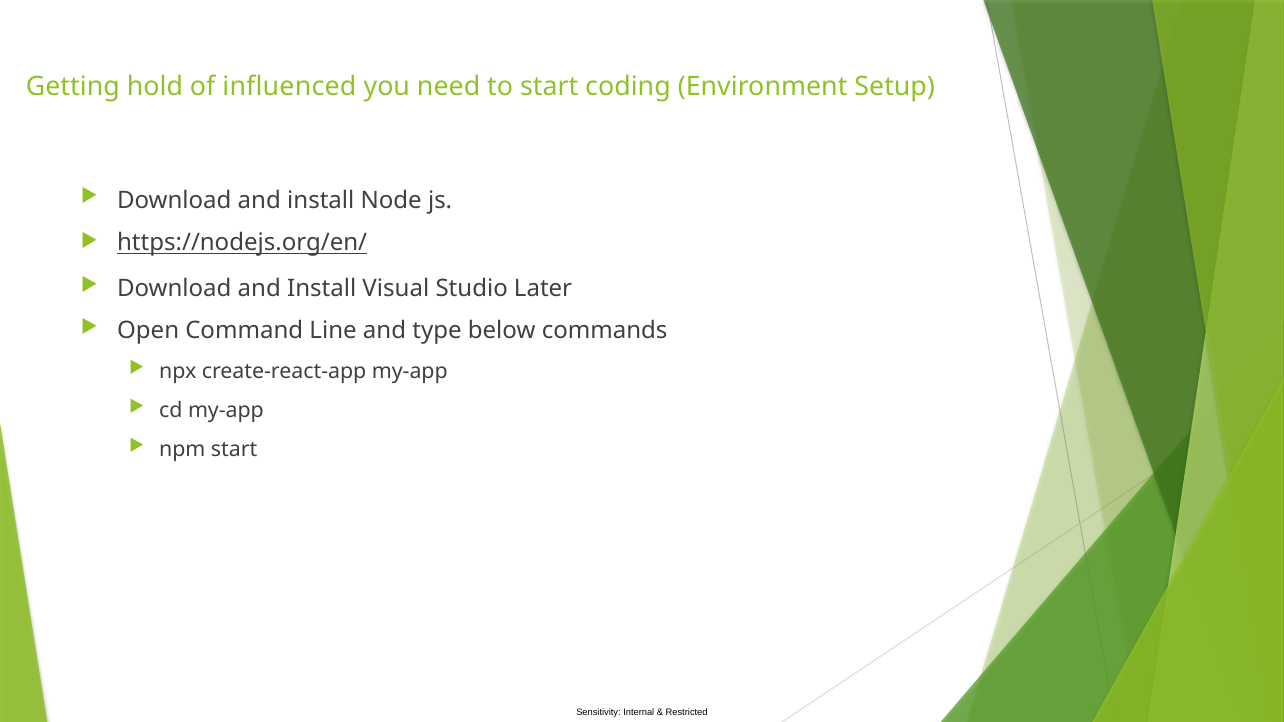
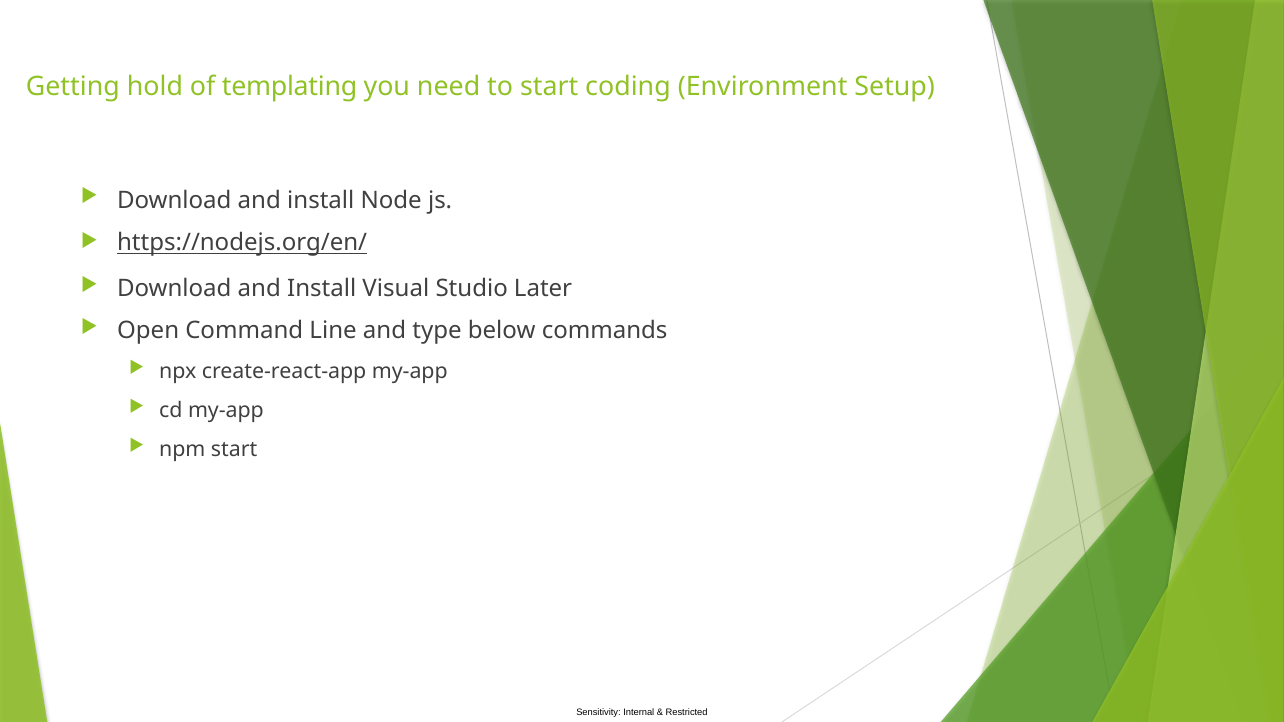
influenced: influenced -> templating
